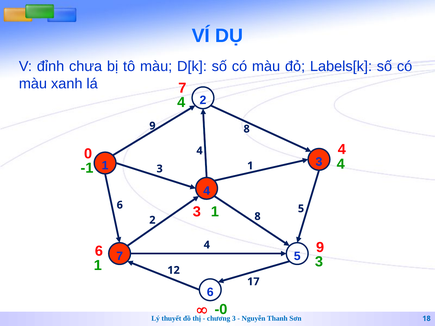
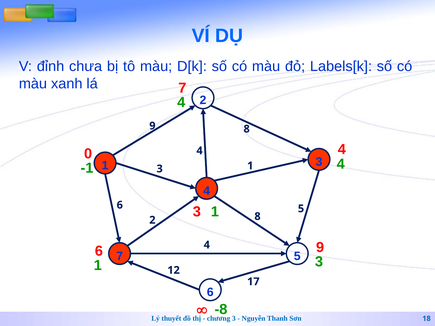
-0: -0 -> -8
